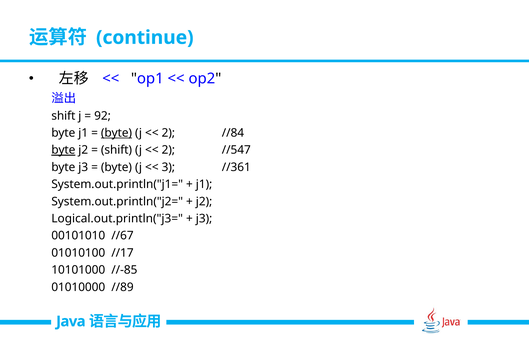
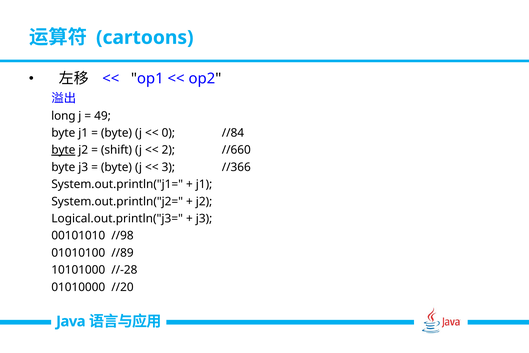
continue: continue -> cartoons
shift at (63, 116): shift -> long
92: 92 -> 49
byte at (116, 133) underline: present -> none
2 at (168, 133): 2 -> 0
//547: //547 -> //660
//361: //361 -> //366
//67: //67 -> //98
//17: //17 -> //89
//-85: //-85 -> //-28
//89: //89 -> //20
